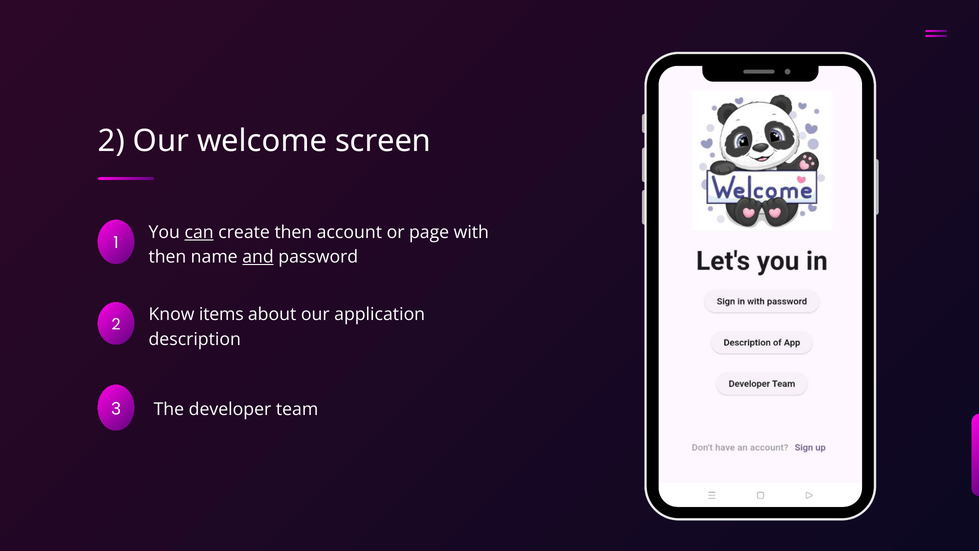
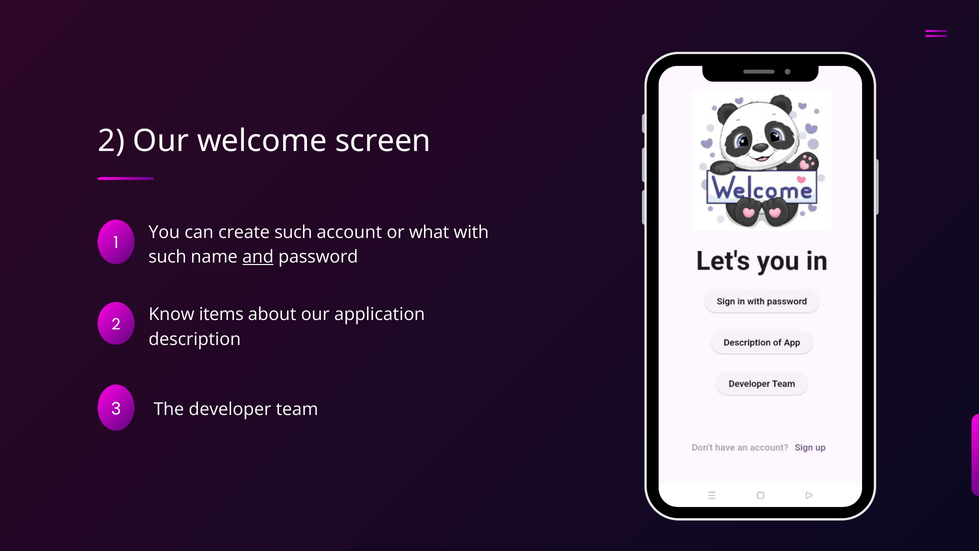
can underline: present -> none
create then: then -> such
page: page -> what
then at (167, 257): then -> such
